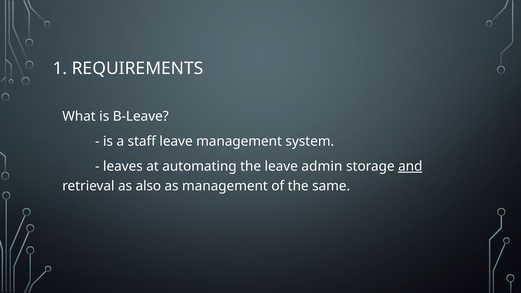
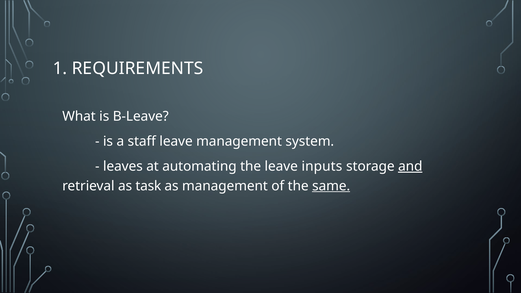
admin: admin -> inputs
also: also -> task
same underline: none -> present
